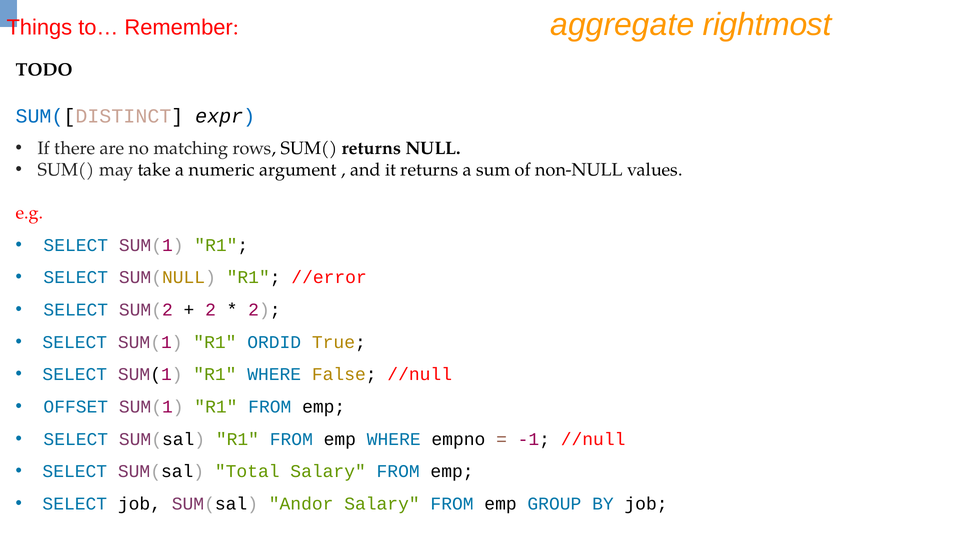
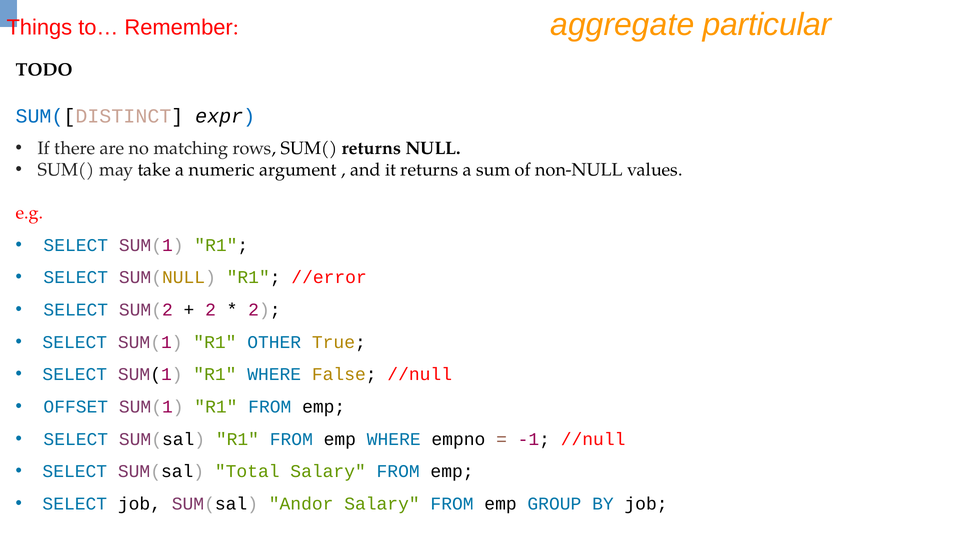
rightmost: rightmost -> particular
ORDID: ORDID -> OTHER
